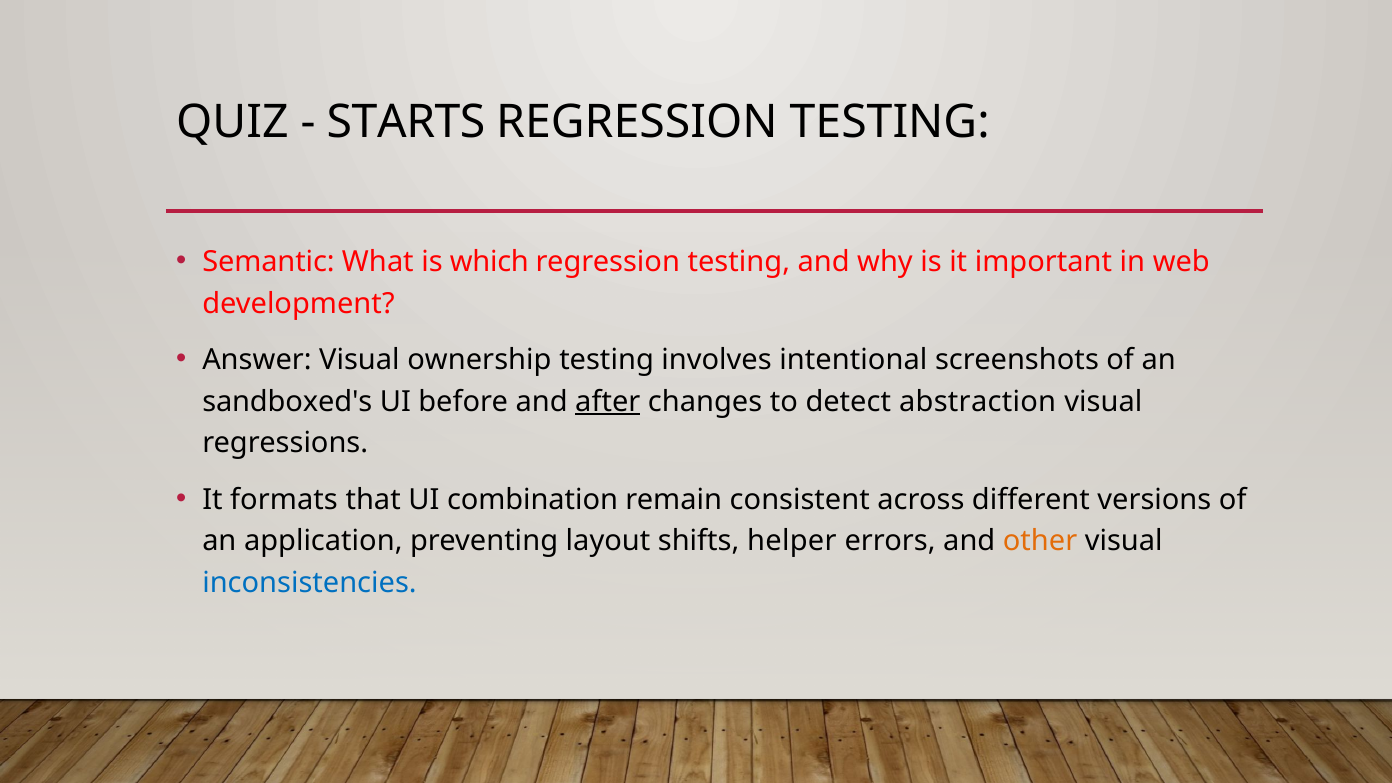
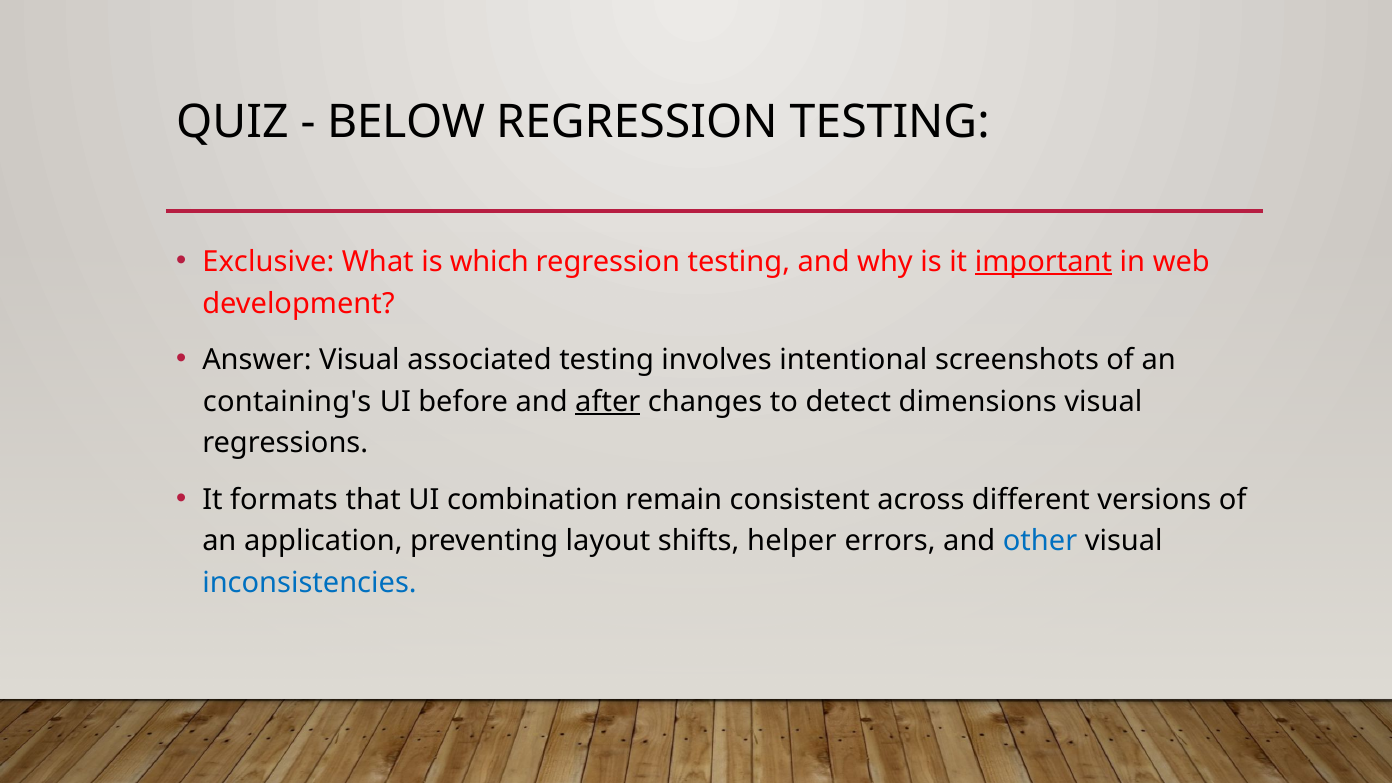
STARTS: STARTS -> BELOW
Semantic: Semantic -> Exclusive
important underline: none -> present
ownership: ownership -> associated
sandboxed's: sandboxed's -> containing's
abstraction: abstraction -> dimensions
other colour: orange -> blue
